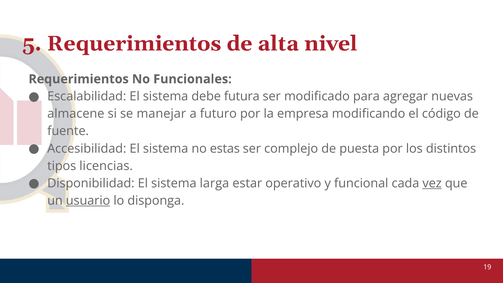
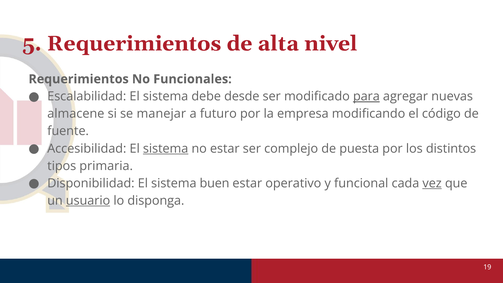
futura: futura -> desde
para underline: none -> present
sistema at (166, 148) underline: none -> present
no estas: estas -> estar
licencias: licencias -> primaria
larga: larga -> buen
